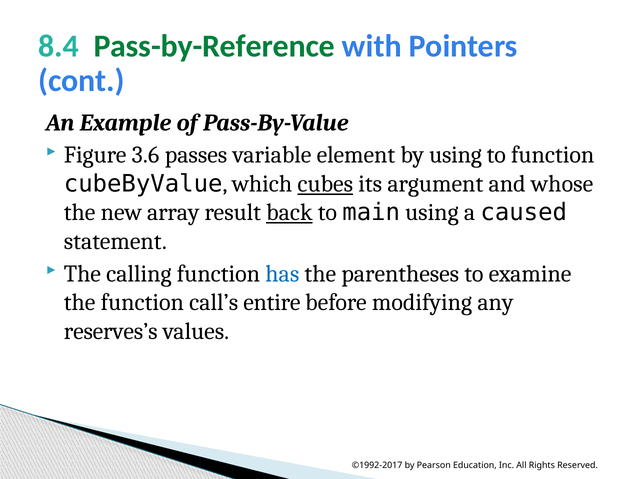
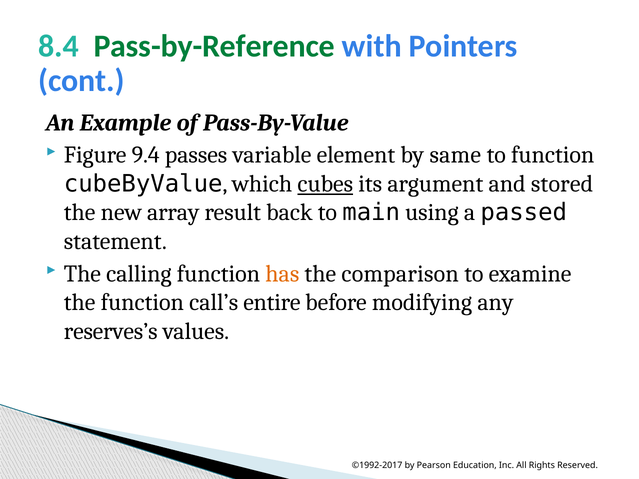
3.6: 3.6 -> 9.4
by using: using -> same
whose: whose -> stored
back underline: present -> none
caused: caused -> passed
has colour: blue -> orange
parentheses: parentheses -> comparison
